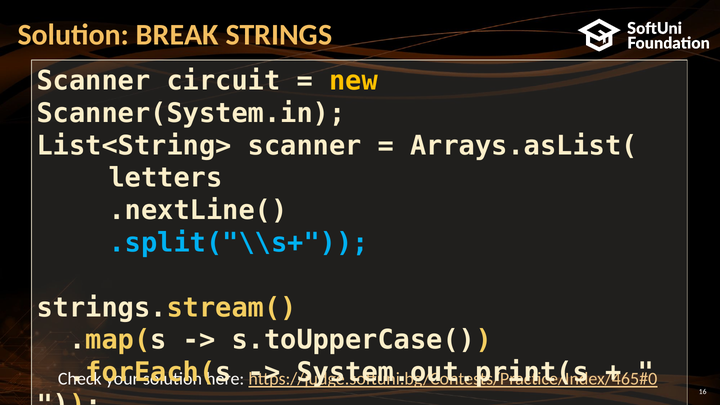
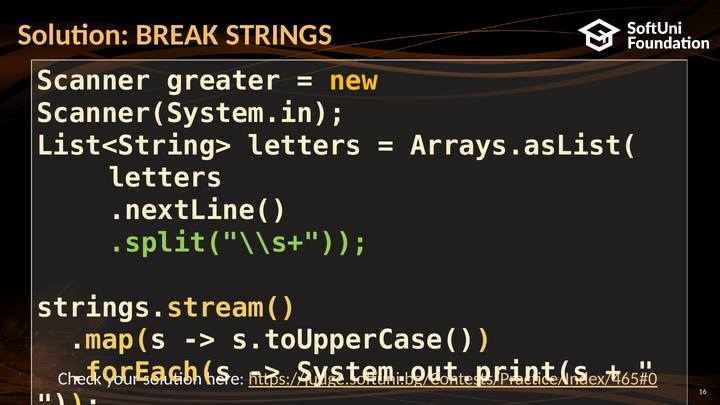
circuit: circuit -> greater
List<String> scanner: scanner -> letters
.split("\\s+ colour: light blue -> light green
